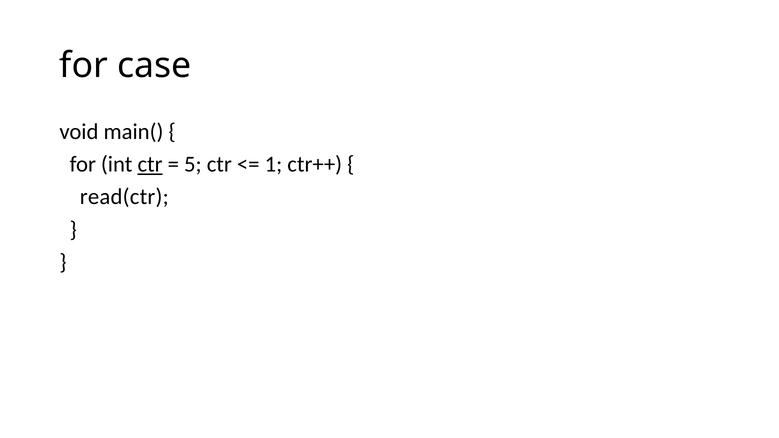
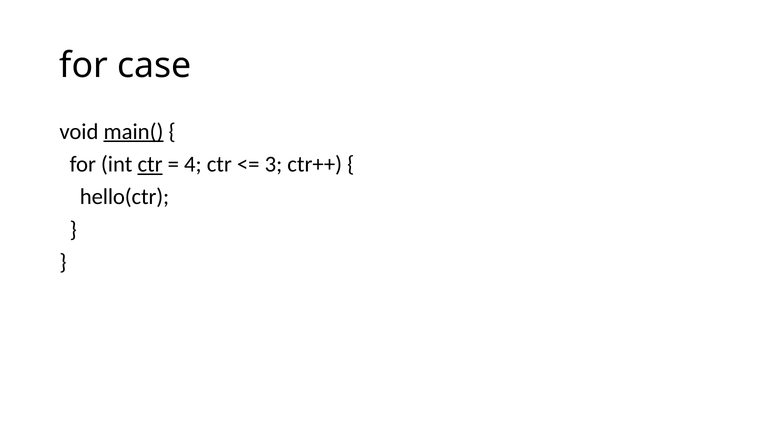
main( underline: none -> present
5: 5 -> 4
1: 1 -> 3
read(ctr: read(ctr -> hello(ctr
